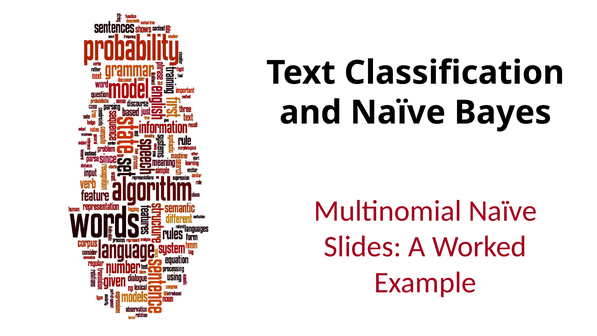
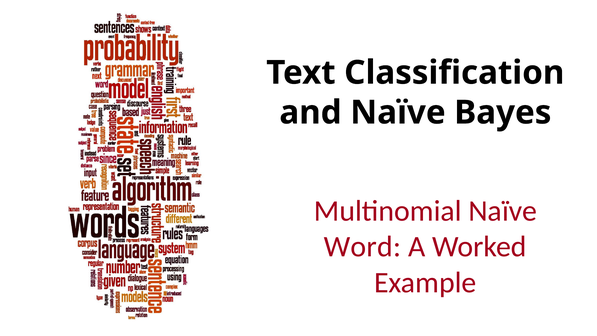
Slides: Slides -> Word
